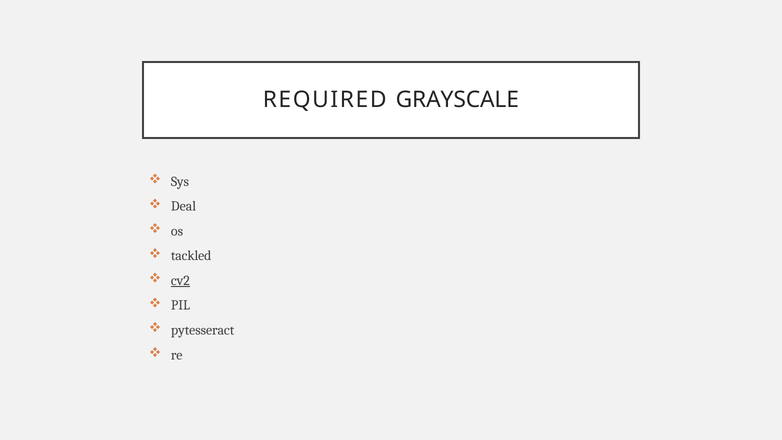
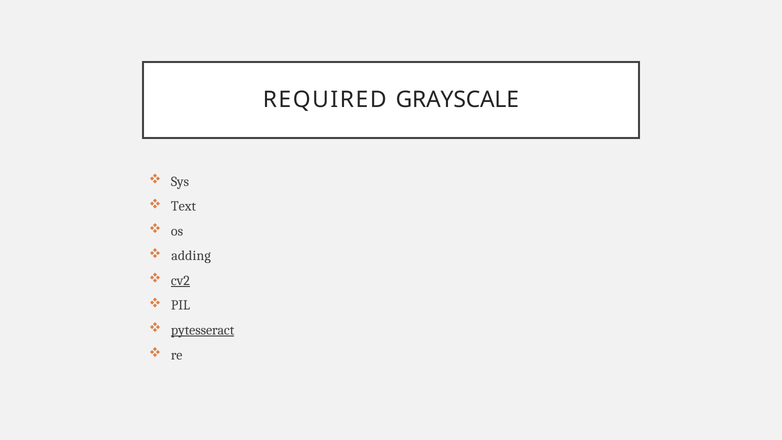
Deal: Deal -> Text
tackled: tackled -> adding
pytesseract underline: none -> present
